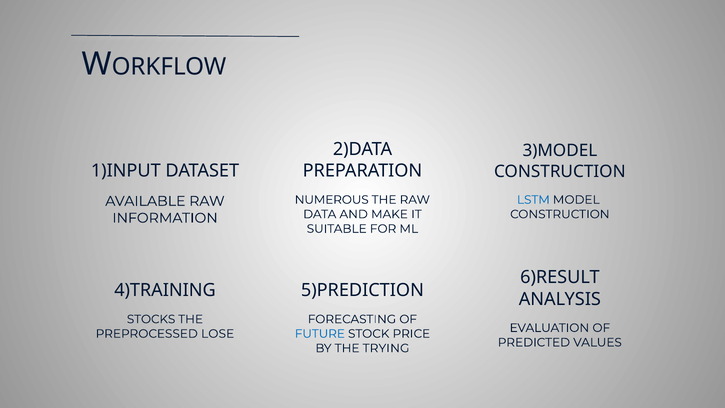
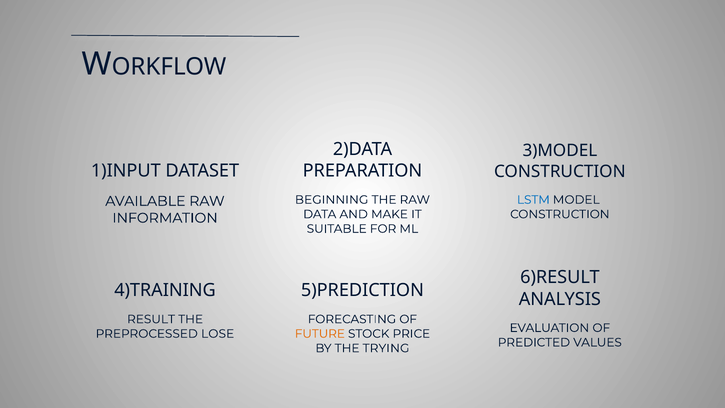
NUMEROUS: NUMEROUS -> BEGINNING
STOCKS: STOCKS -> RESULT
FUTURE colour: blue -> orange
